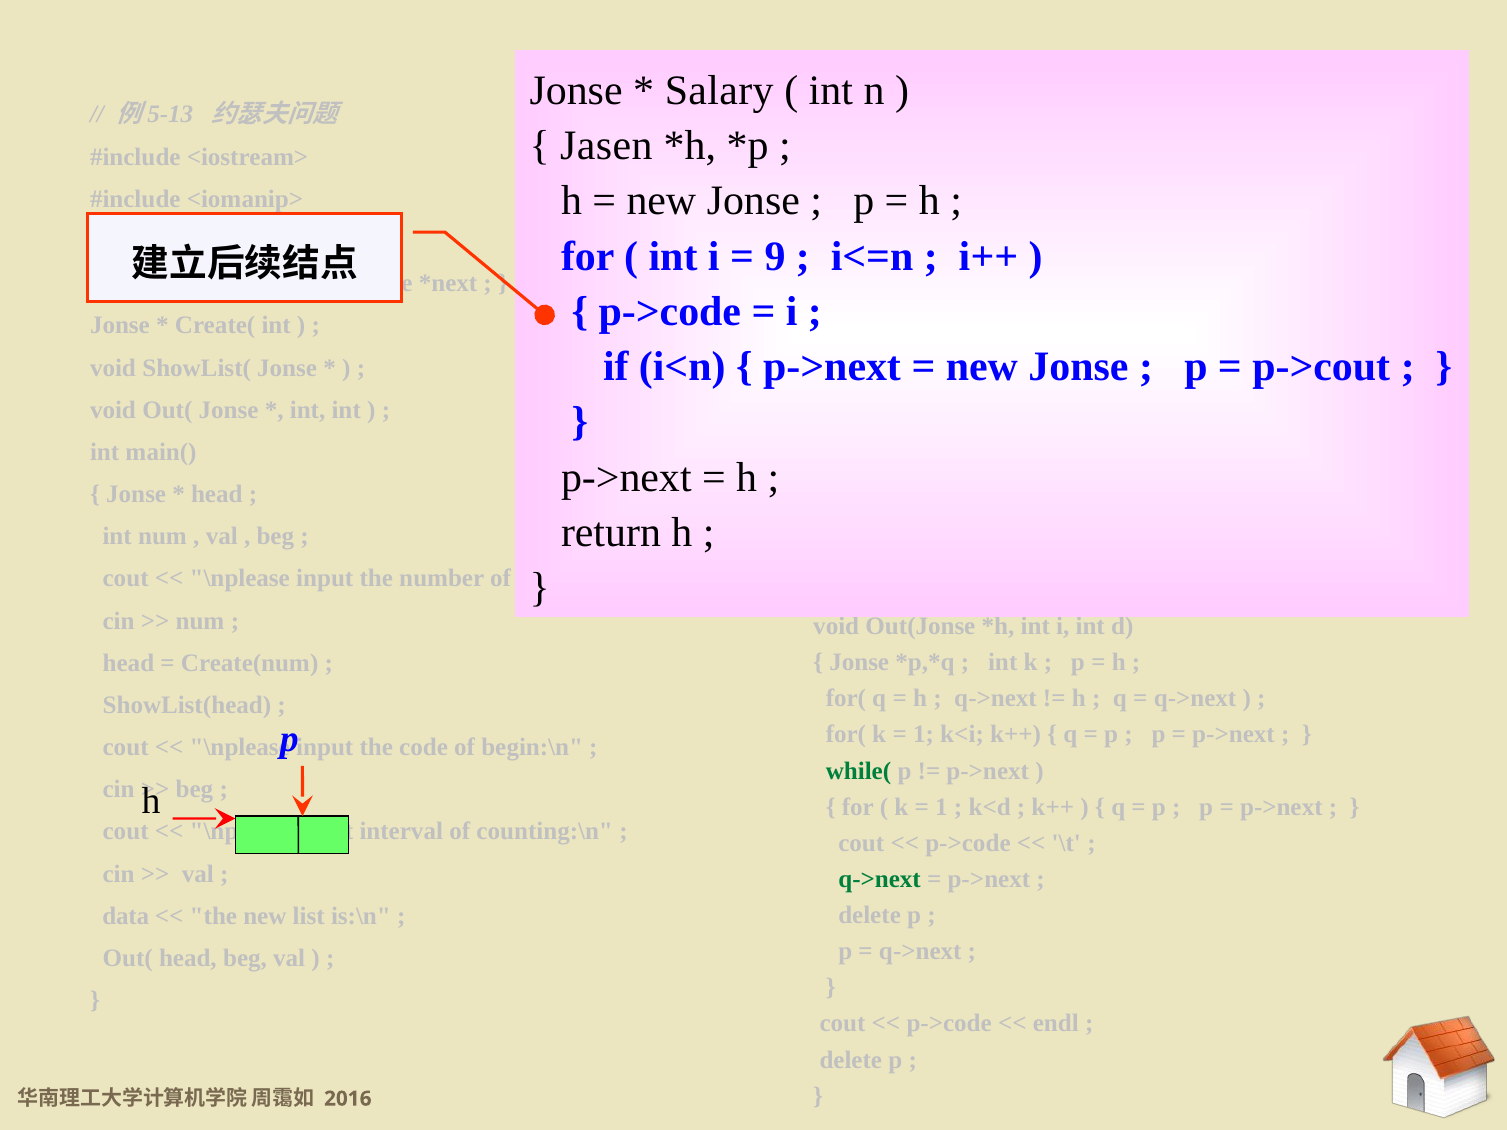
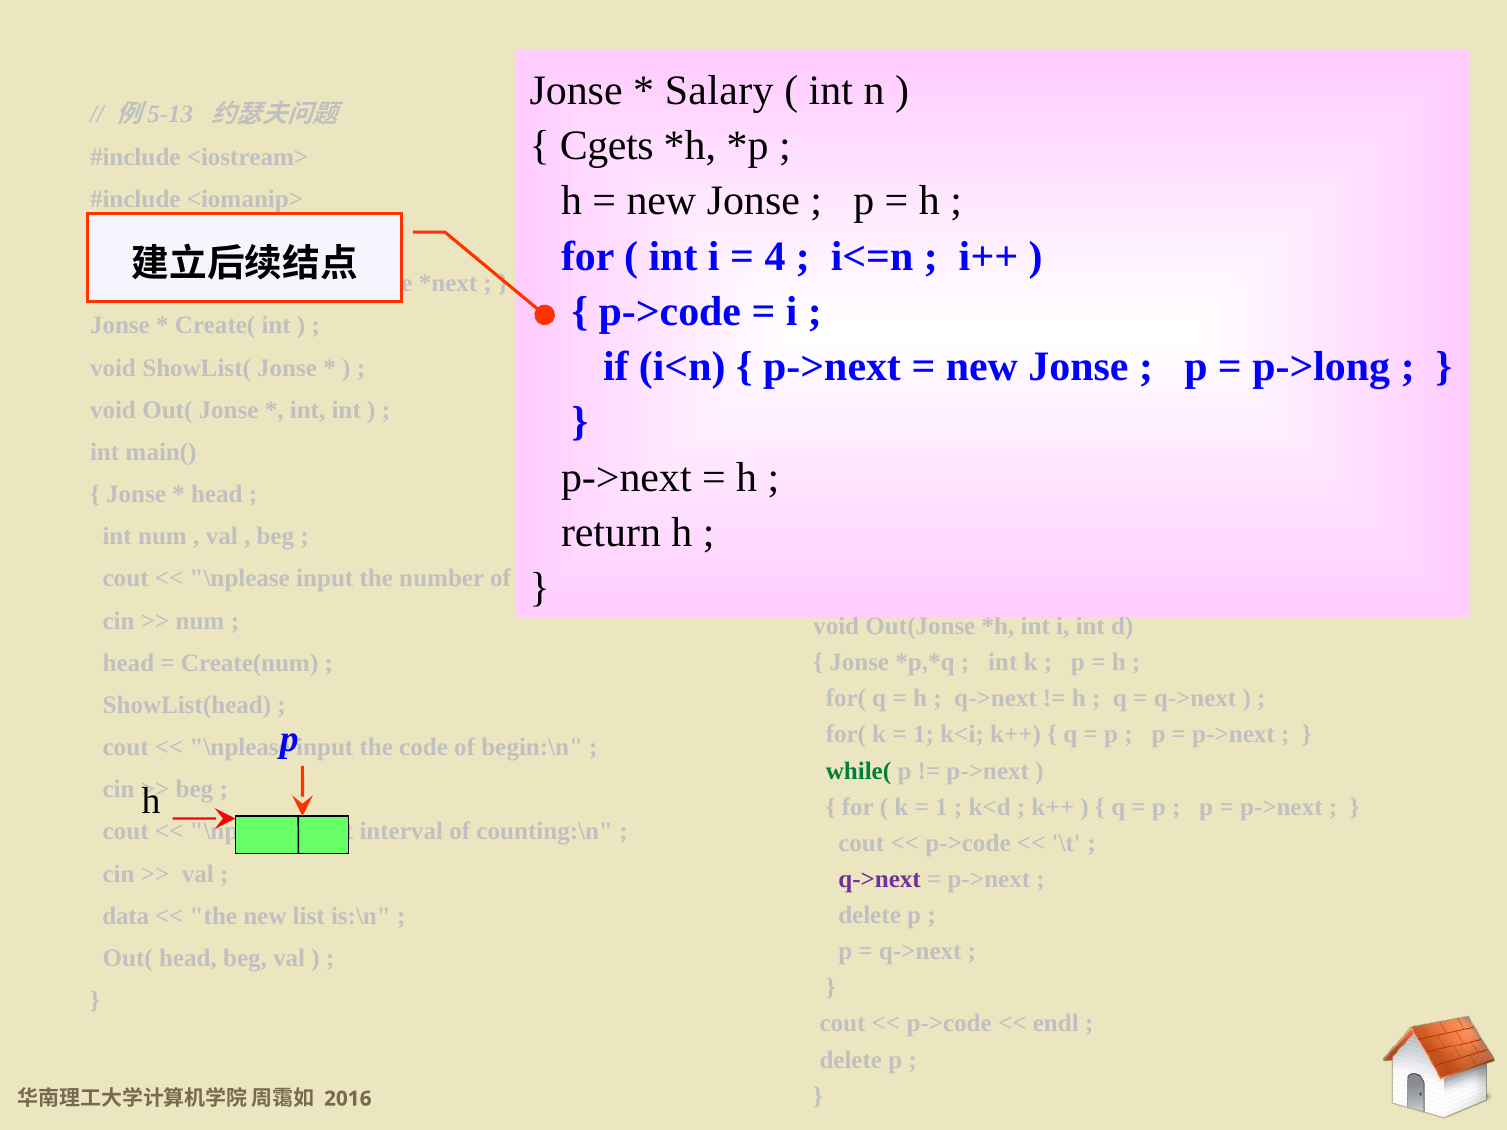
Jasen: Jasen -> Cgets
9: 9 -> 4
p->cout: p->cout -> p->long
q->next at (880, 879) colour: green -> purple
